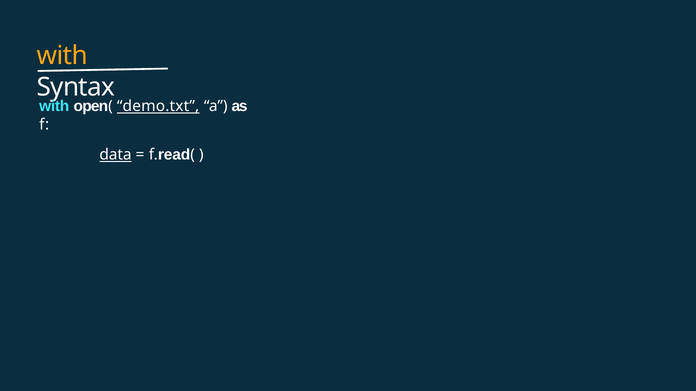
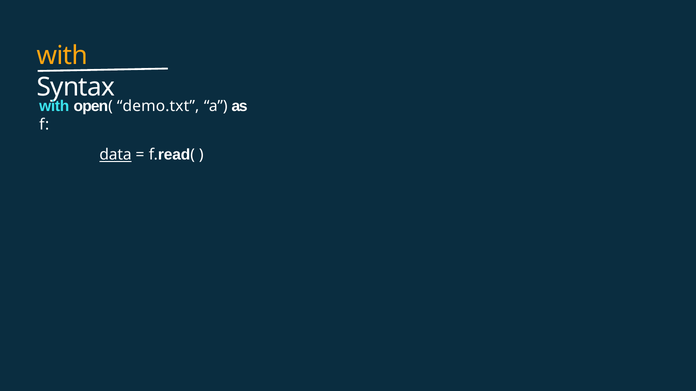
demo.txt underline: present -> none
